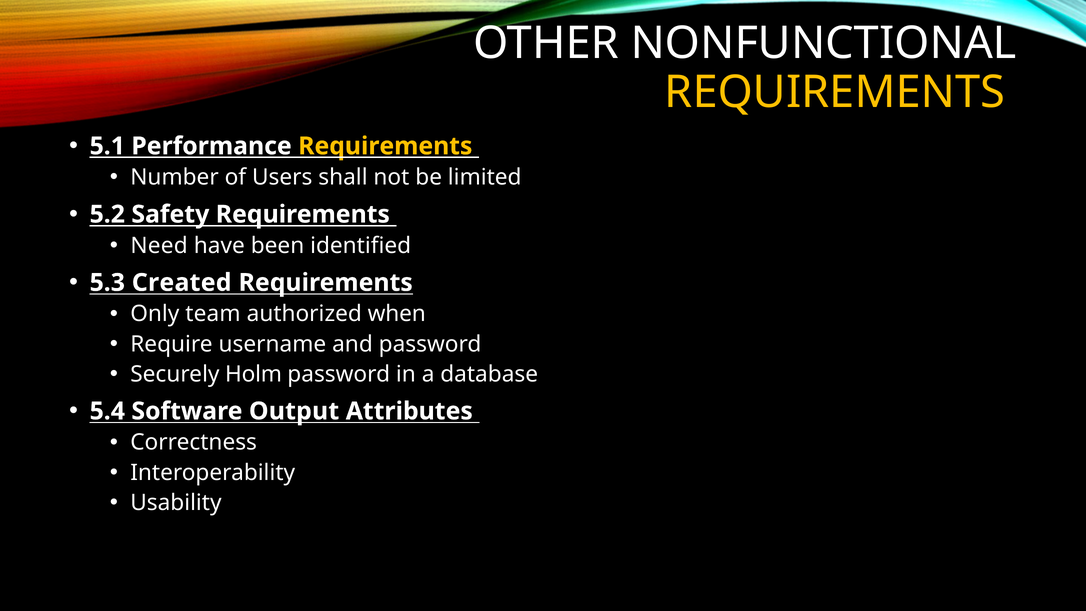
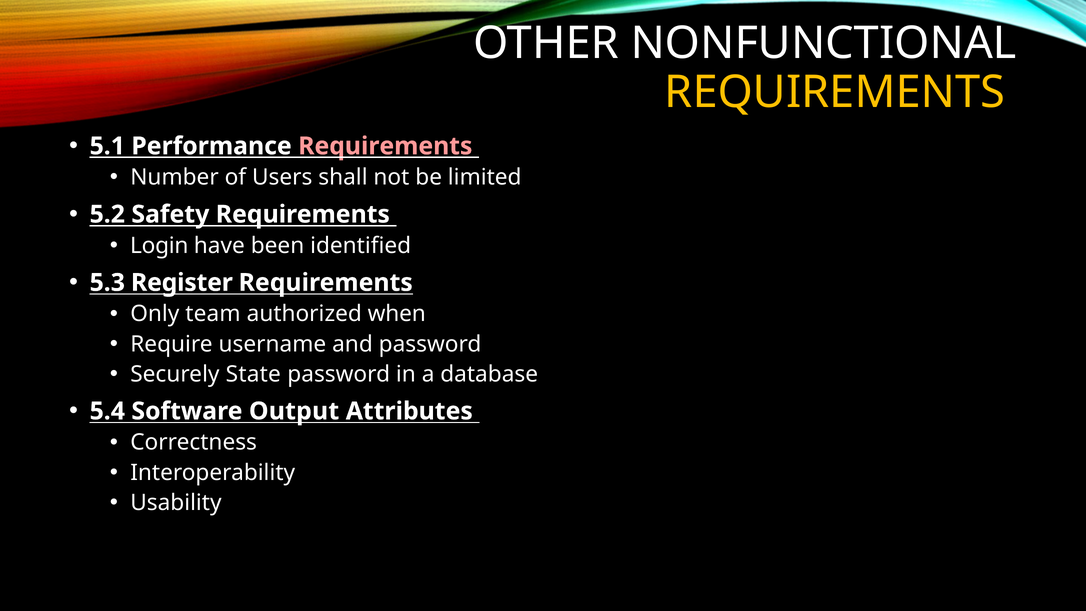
Requirements at (385, 146) colour: yellow -> pink
Need: Need -> Login
Created: Created -> Register
Holm: Holm -> State
